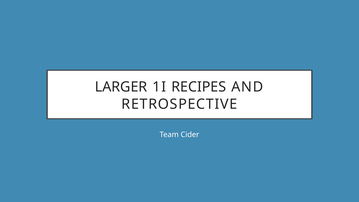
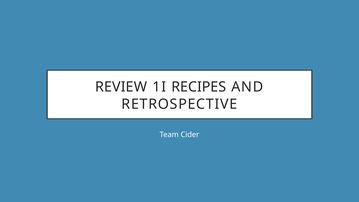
LARGER: LARGER -> REVIEW
